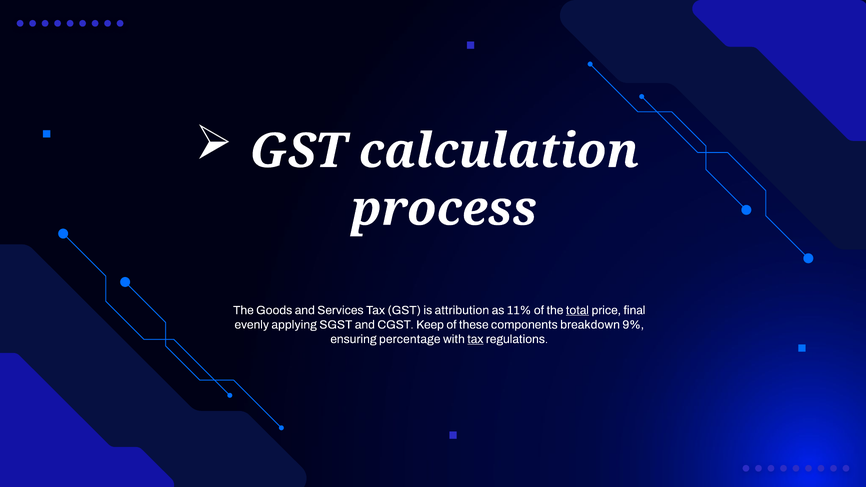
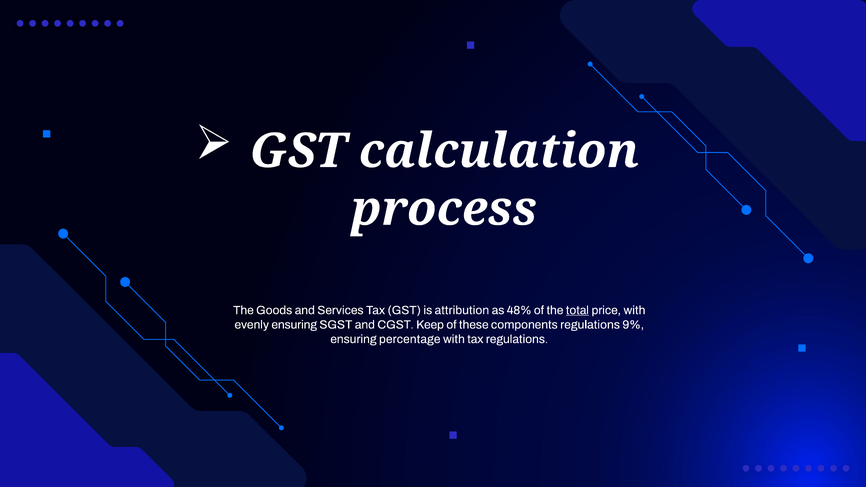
11%: 11% -> 48%
price final: final -> with
evenly applying: applying -> ensuring
components breakdown: breakdown -> regulations
tax at (475, 339) underline: present -> none
